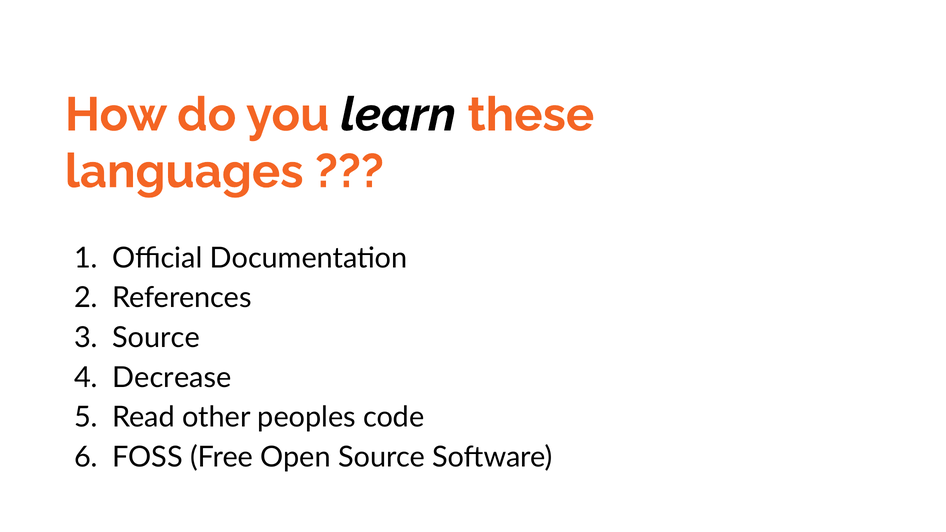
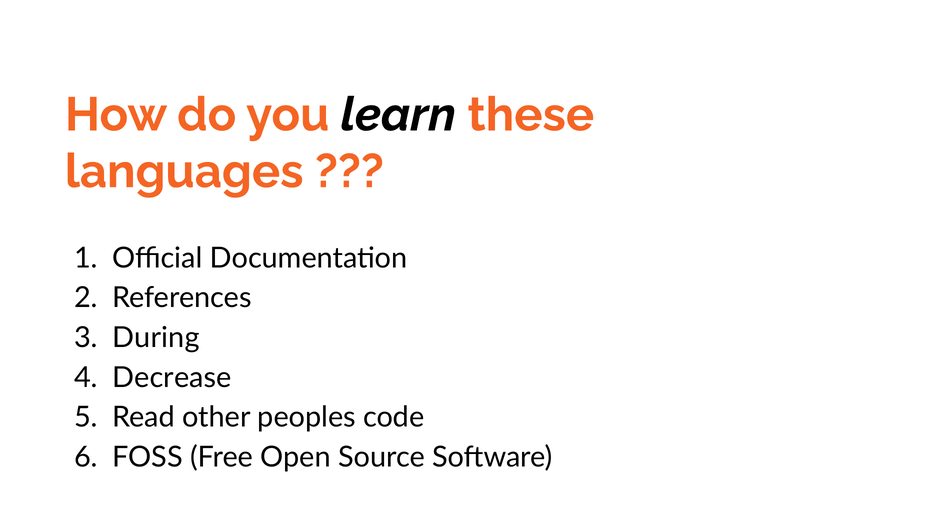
Source at (156, 338): Source -> During
